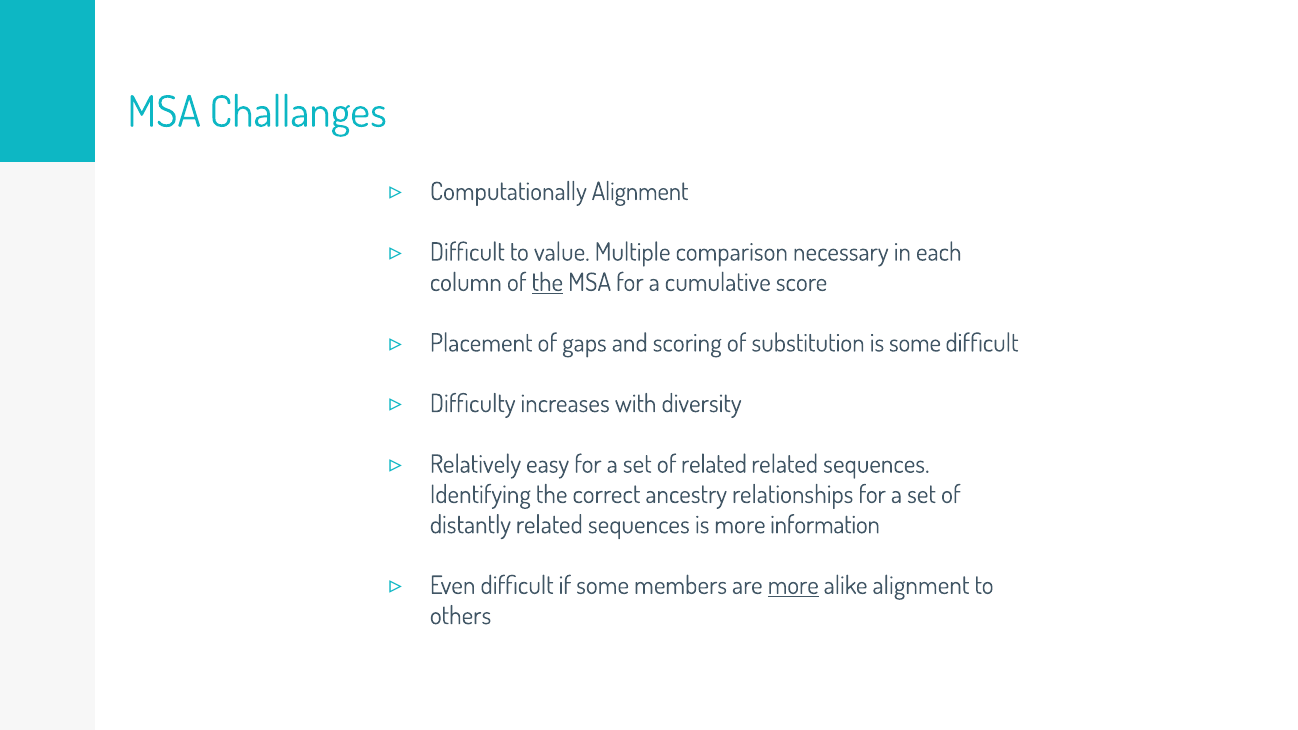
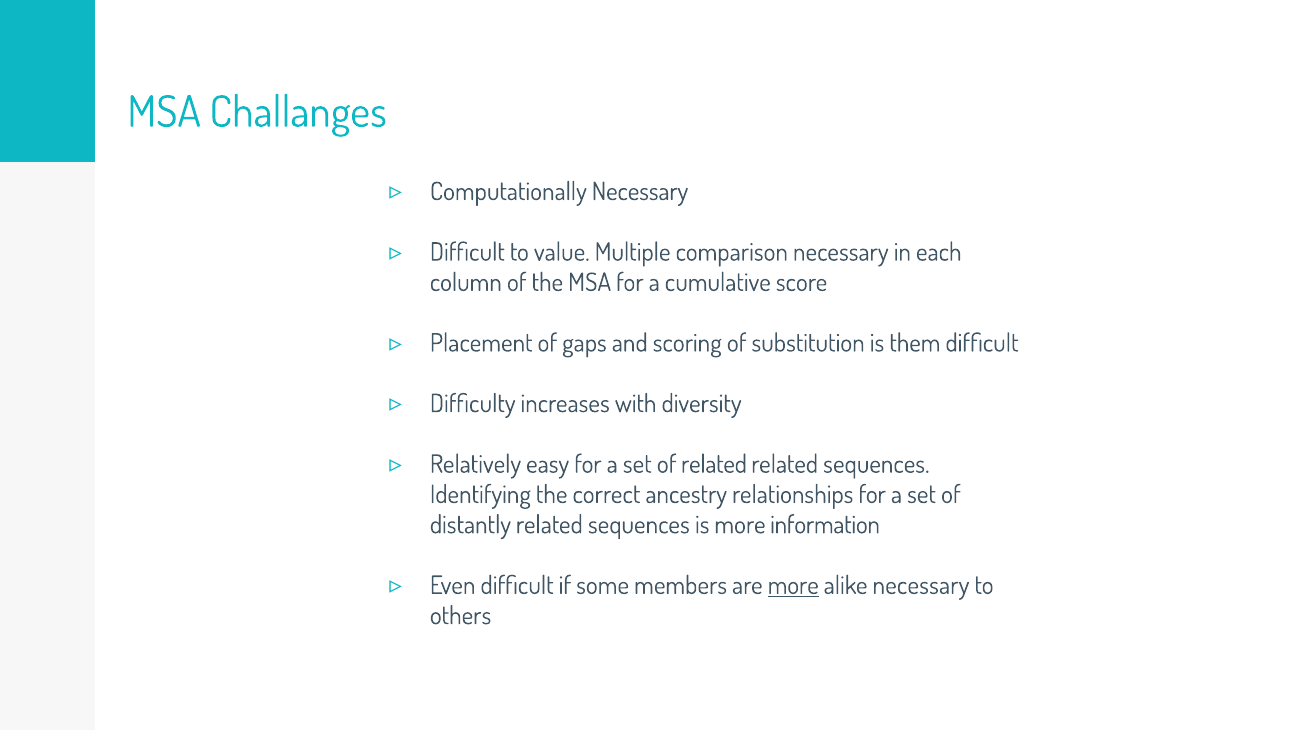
Computationally Alignment: Alignment -> Necessary
the at (547, 283) underline: present -> none
is some: some -> them
alike alignment: alignment -> necessary
